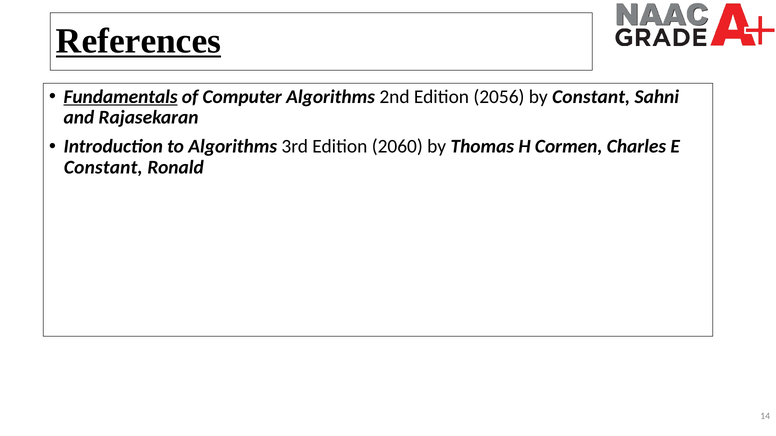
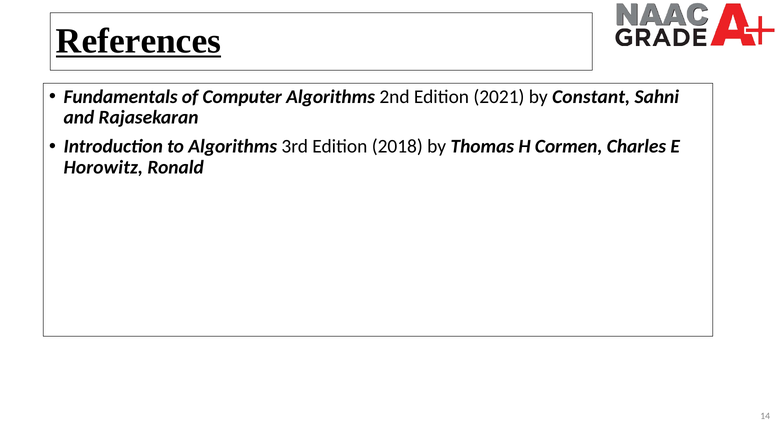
Fundamentals underline: present -> none
2056: 2056 -> 2021
2060: 2060 -> 2018
Constant at (103, 168): Constant -> Horowitz
